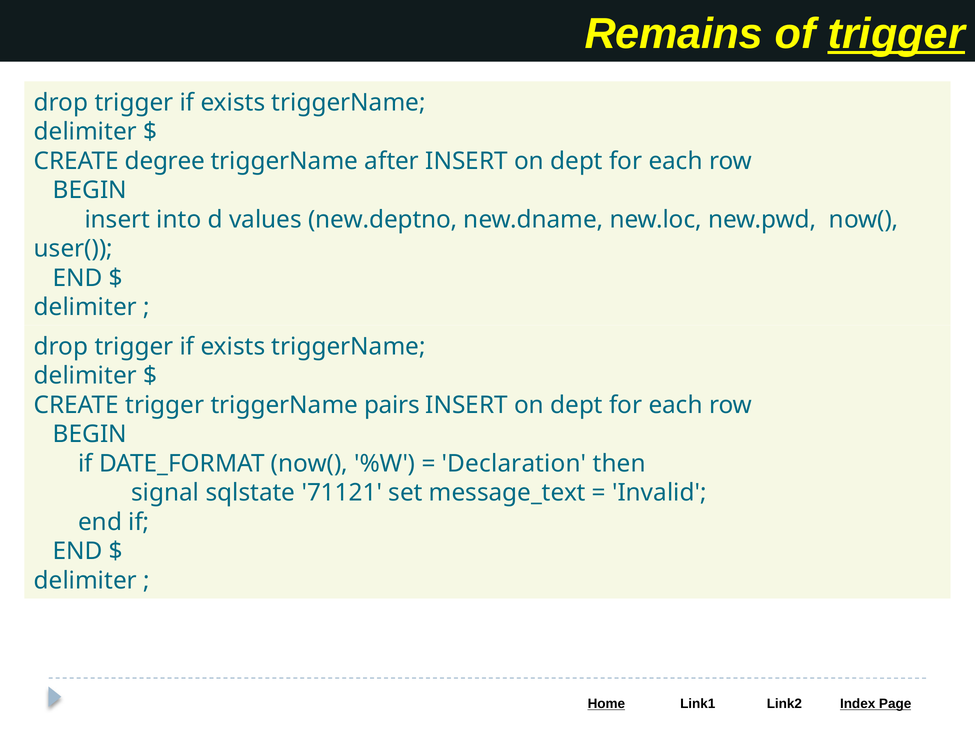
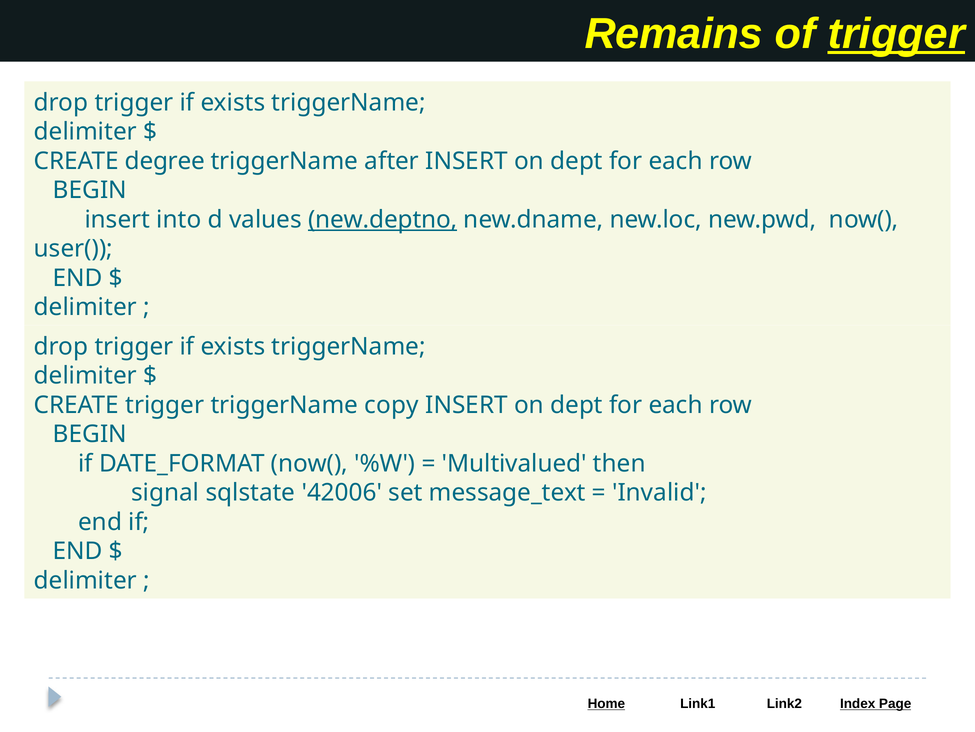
new.deptno underline: none -> present
pairs: pairs -> copy
Declaration: Declaration -> Multivalued
71121: 71121 -> 42006
